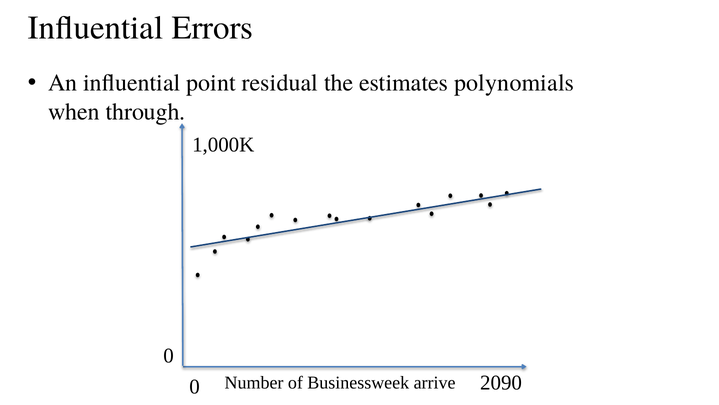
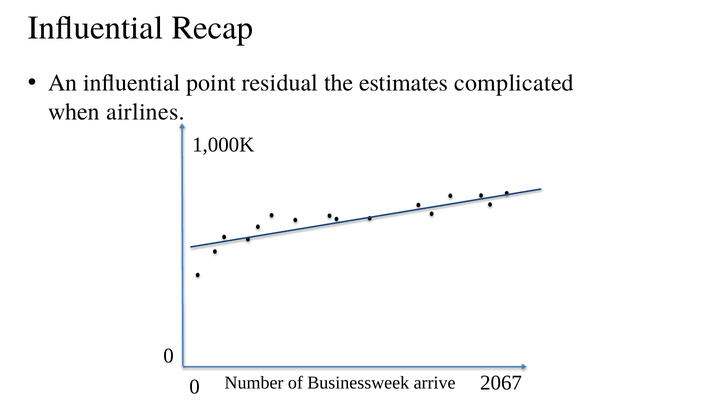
Errors: Errors -> Recap
polynomials: polynomials -> complicated
through: through -> airlines
2090: 2090 -> 2067
